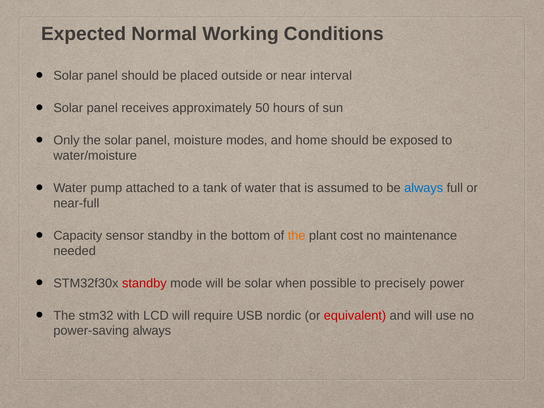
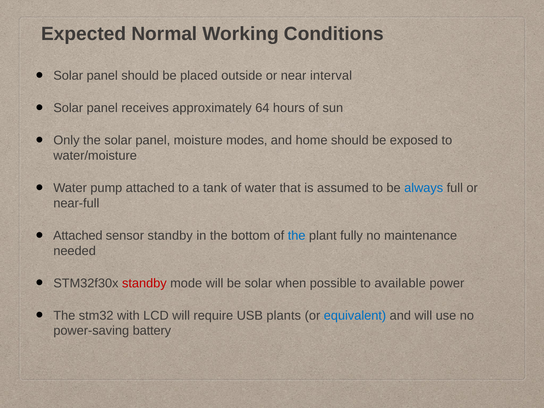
50: 50 -> 64
Capacity at (78, 236): Capacity -> Attached
the at (297, 236) colour: orange -> blue
cost: cost -> fully
precisely: precisely -> available
nordic: nordic -> plants
equivalent colour: red -> blue
power-saving always: always -> battery
